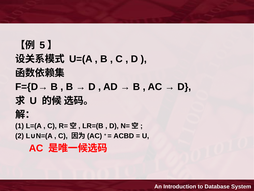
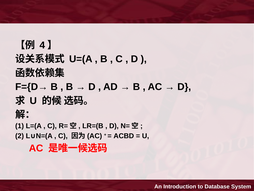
5: 5 -> 4
